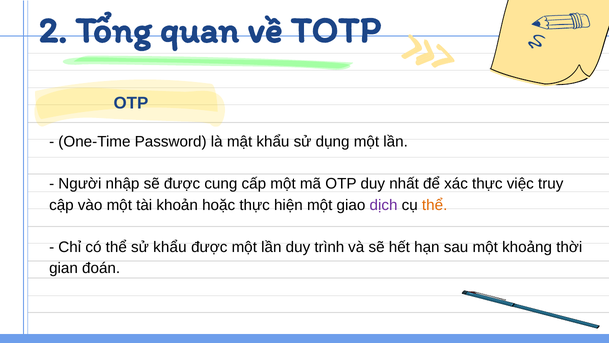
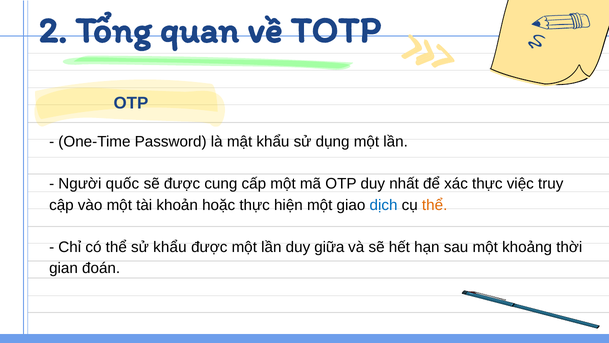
nhập: nhập -> quốc
dịch colour: purple -> blue
trình: trình -> giữa
